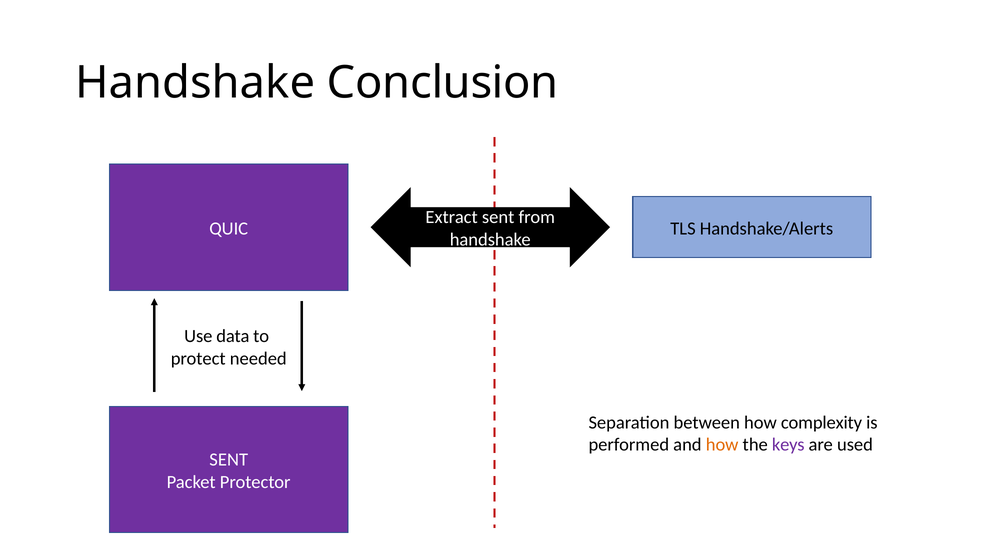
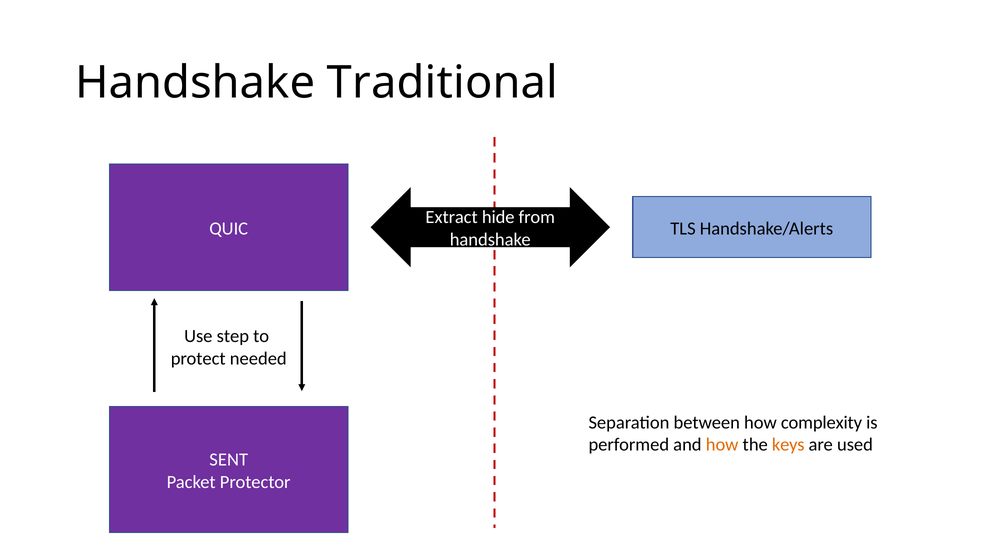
Conclusion: Conclusion -> Traditional
Extract sent: sent -> hide
data: data -> step
keys colour: purple -> orange
